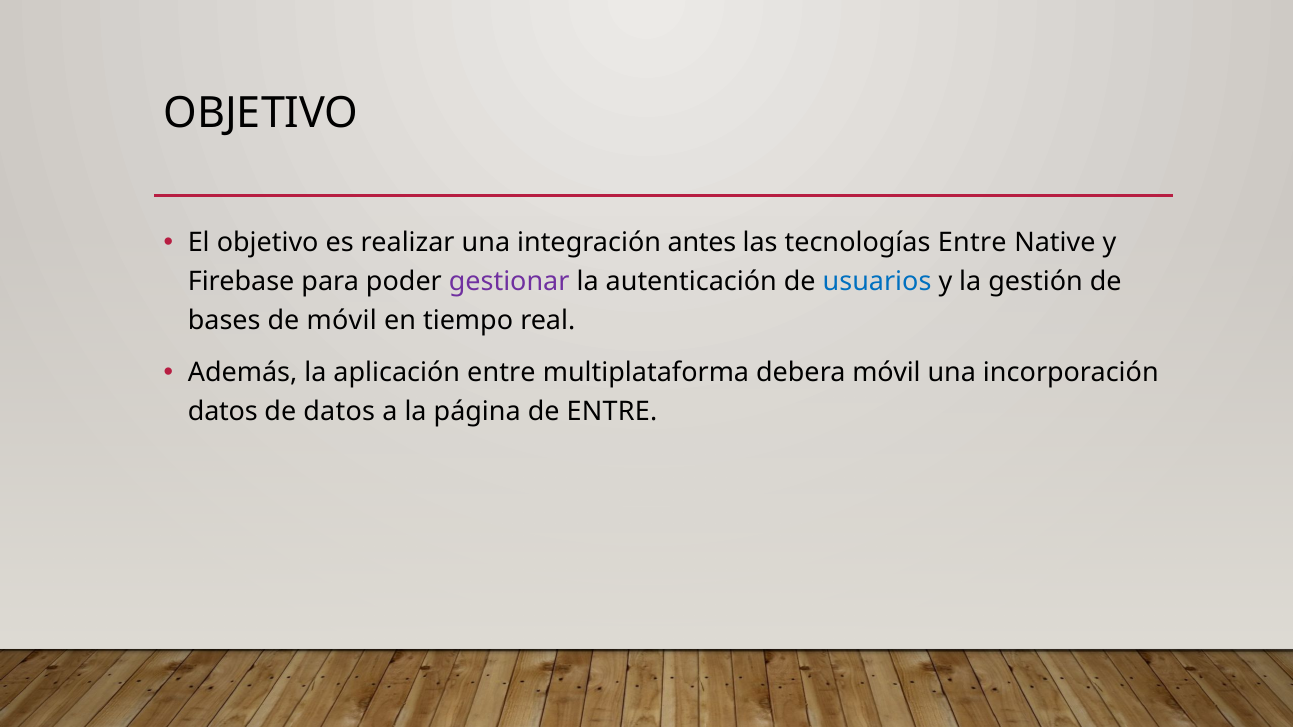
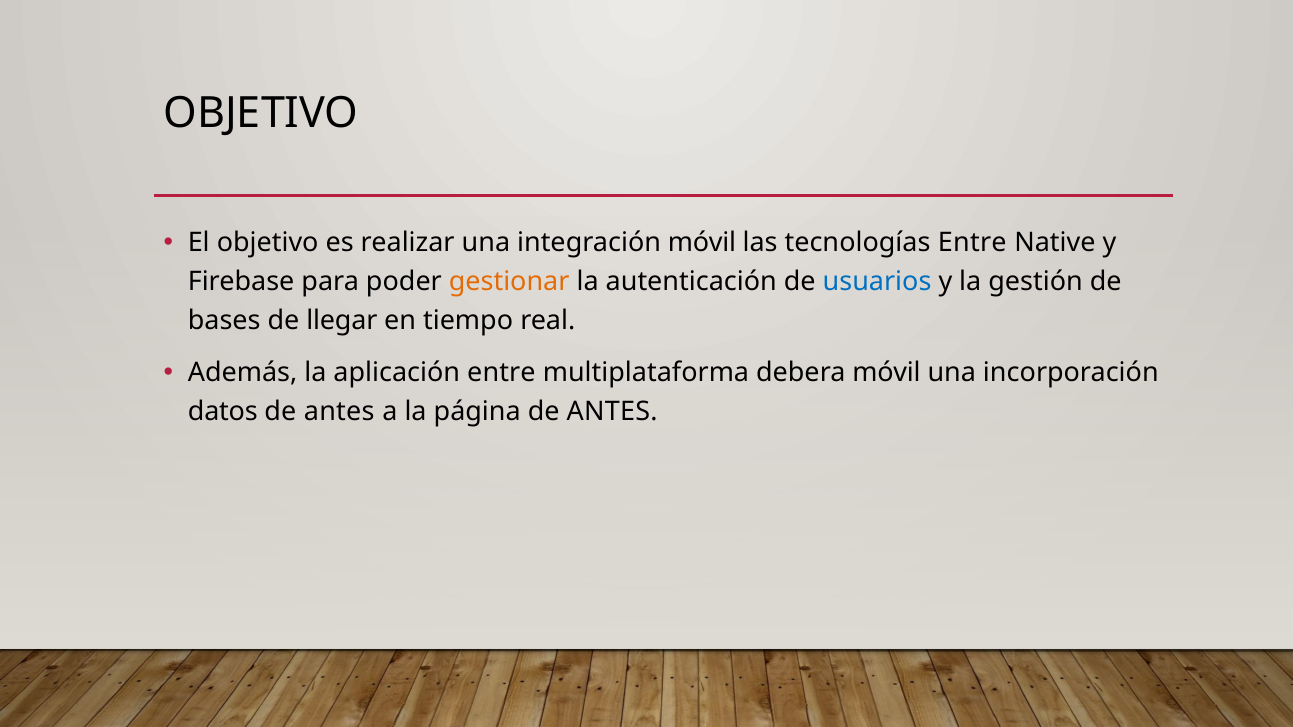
integración antes: antes -> móvil
gestionar colour: purple -> orange
de móvil: móvil -> llegar
datos at (339, 412): datos -> antes
página de ENTRE: ENTRE -> ANTES
